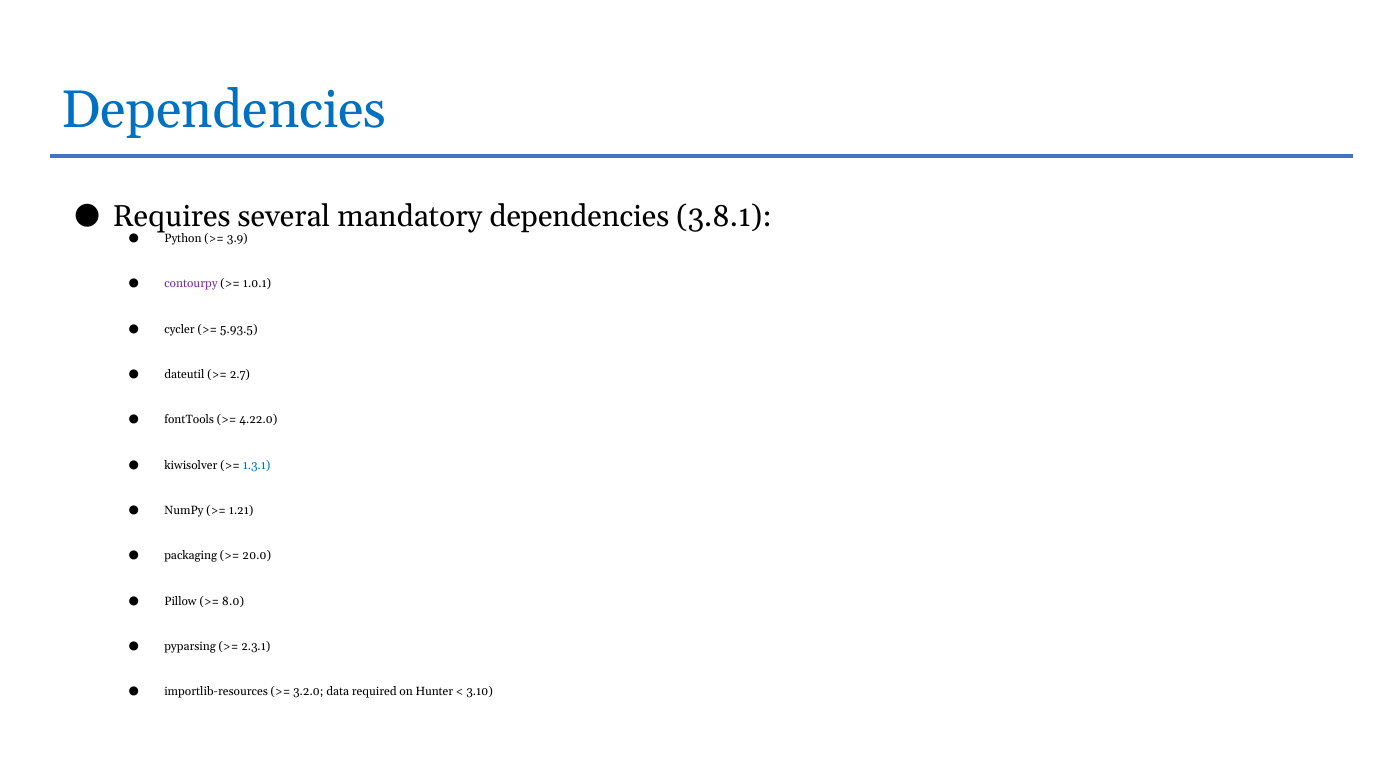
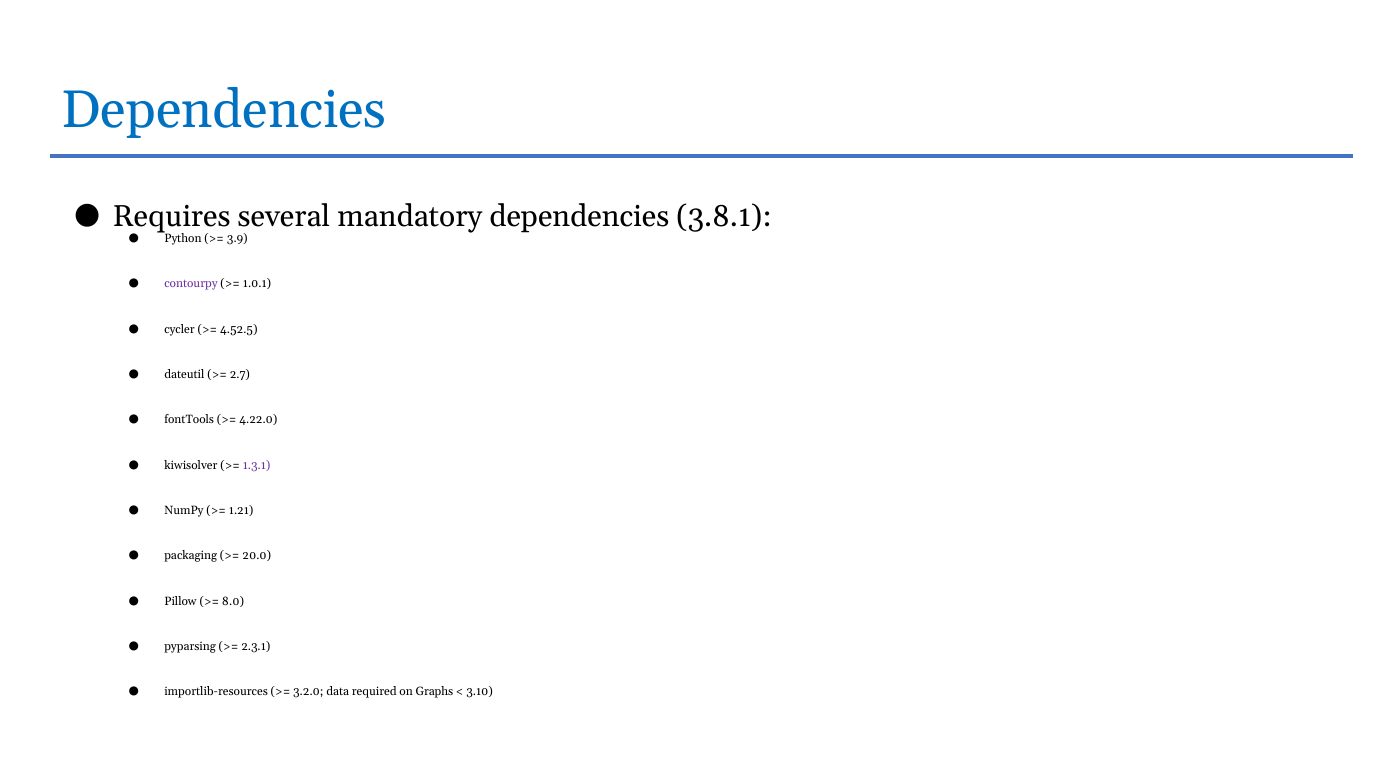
5.93.5: 5.93.5 -> 4.52.5
1.3.1 colour: blue -> purple
Hunter: Hunter -> Graphs
